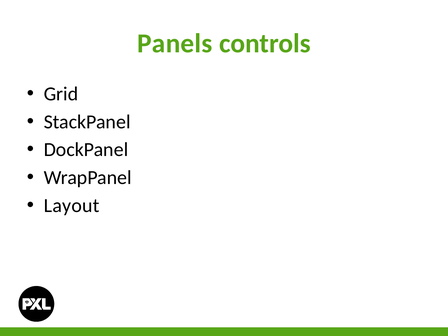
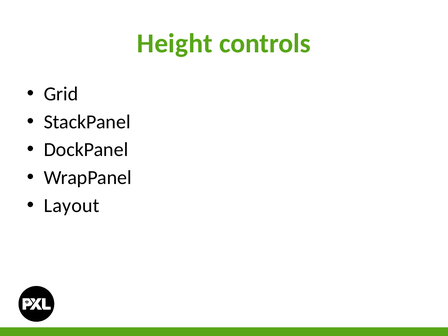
Panels: Panels -> Height
